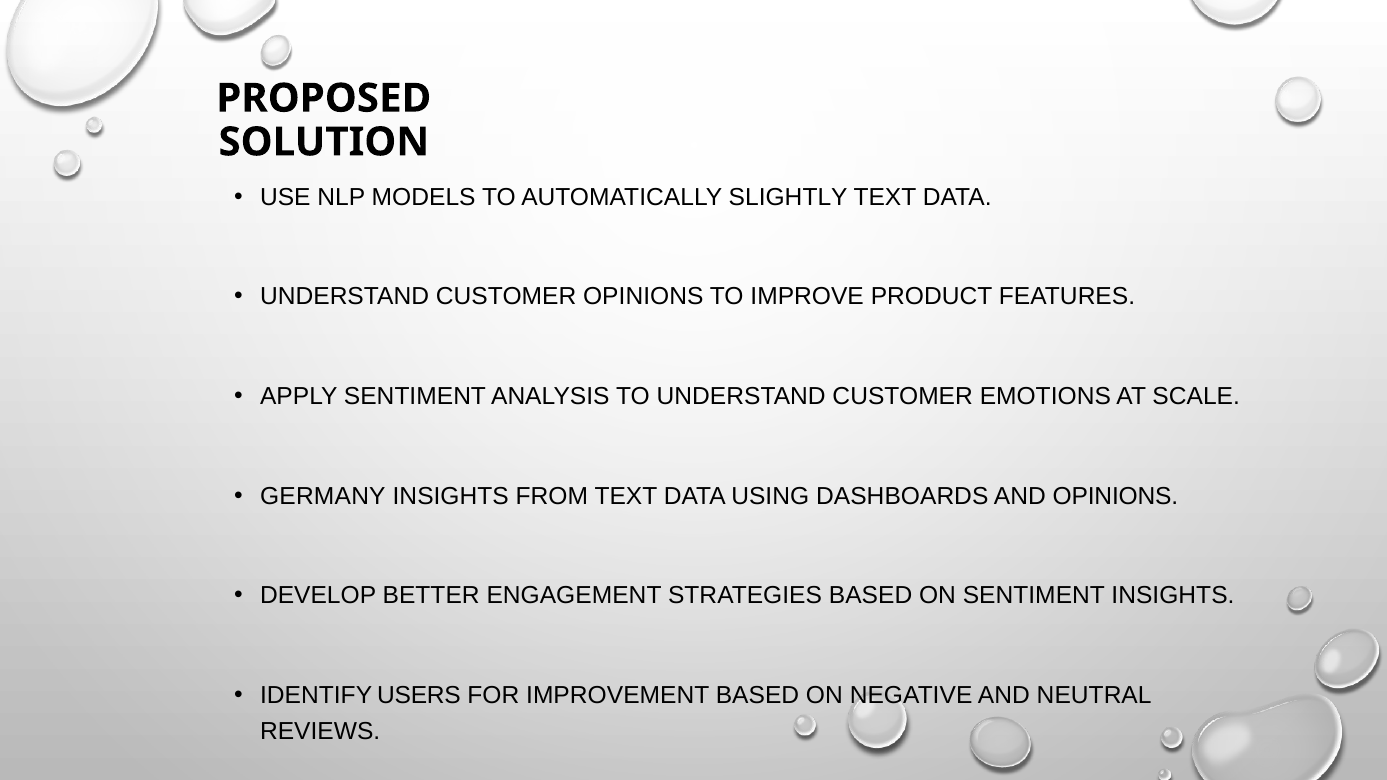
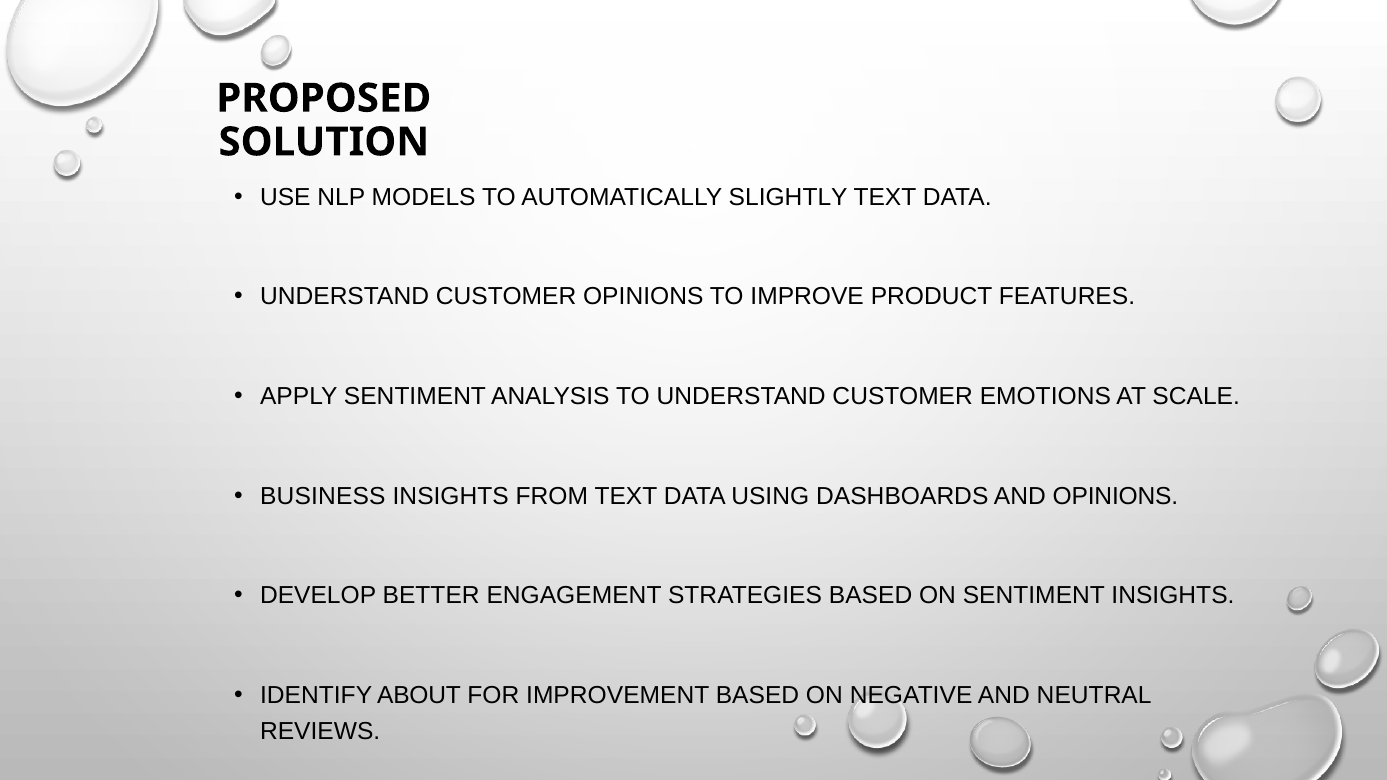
GERMANY: GERMANY -> BUSINESS
USERS: USERS -> ABOUT
